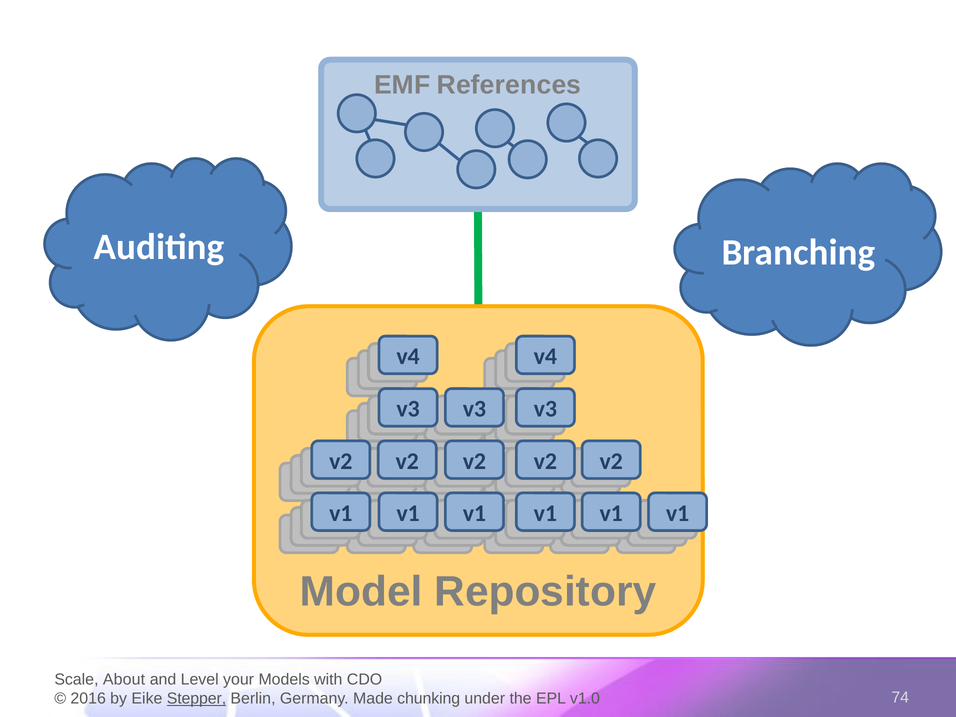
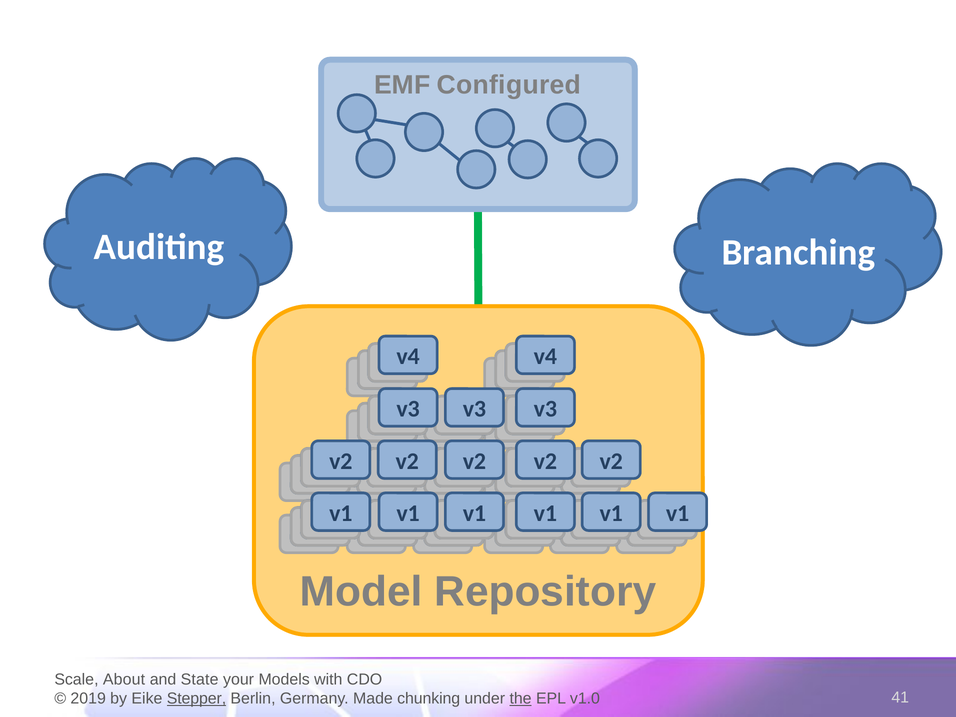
References: References -> Configured
Level: Level -> State
2016: 2016 -> 2019
the underline: none -> present
74: 74 -> 41
